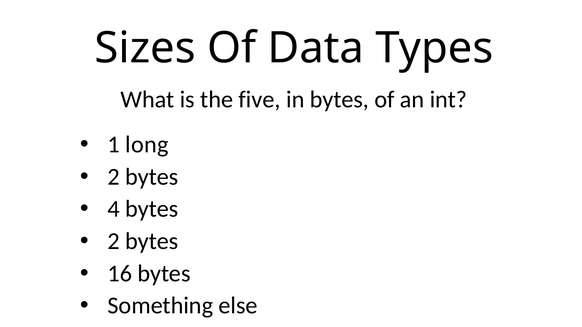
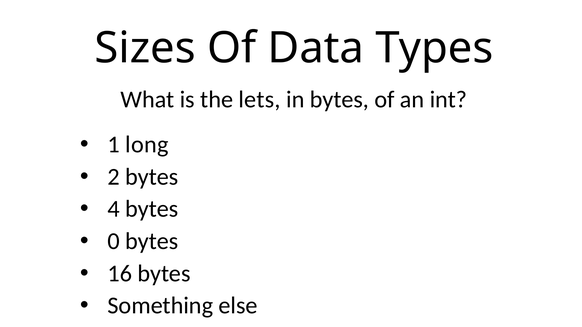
five: five -> lets
2 at (114, 241): 2 -> 0
